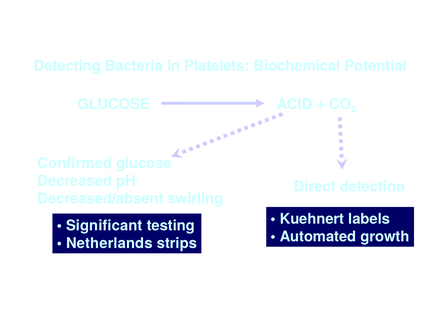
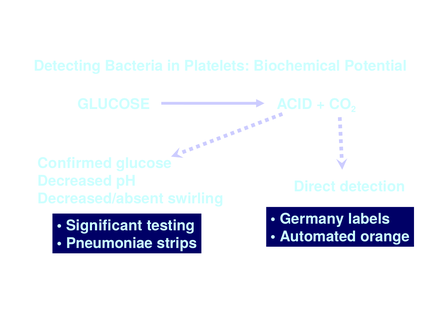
Kuehnert: Kuehnert -> Germany
growth: growth -> orange
Netherlands: Netherlands -> Pneumoniae
